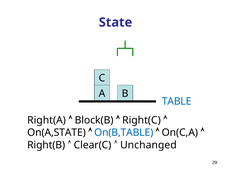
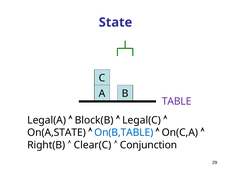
TABLE colour: blue -> purple
Right(A: Right(A -> Legal(A
Right(C: Right(C -> Legal(C
Unchanged: Unchanged -> Conjunction
